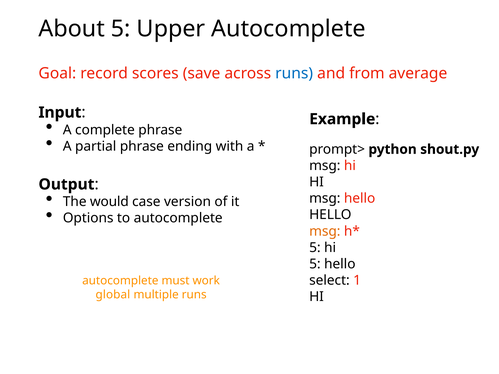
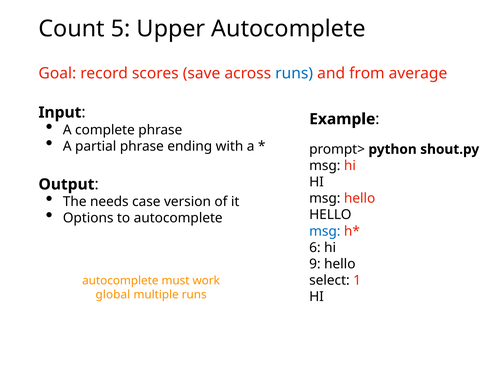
About: About -> Count
would: would -> needs
msg at (325, 231) colour: orange -> blue
5 at (315, 248): 5 -> 6
5 at (315, 264): 5 -> 9
